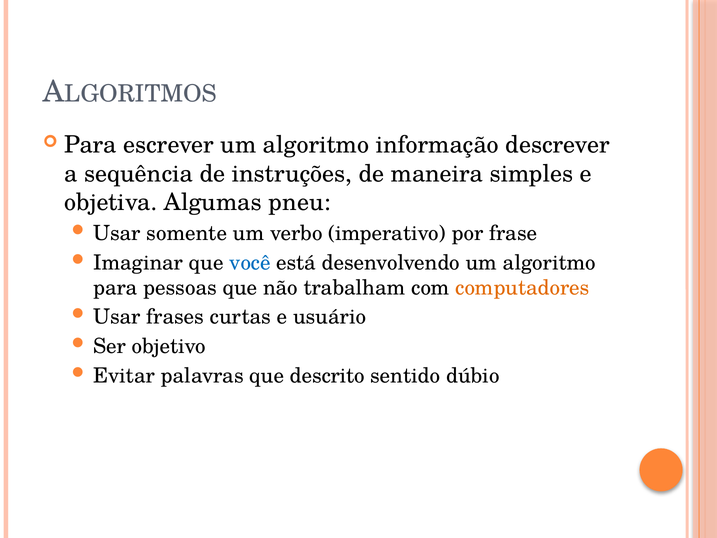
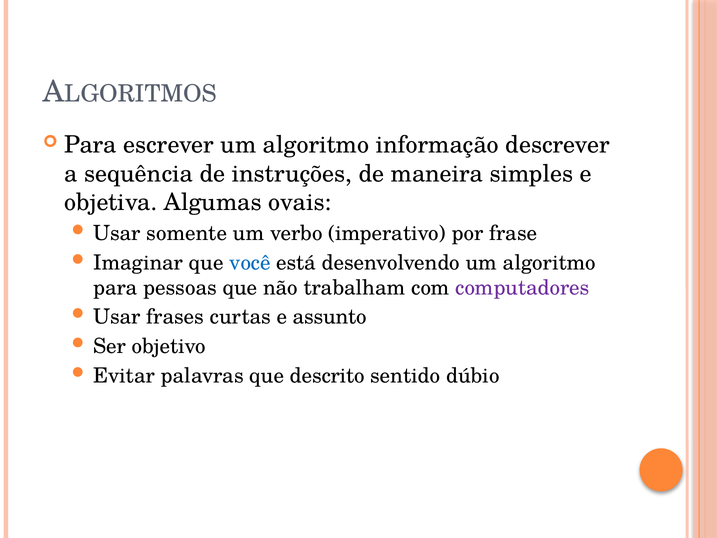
pneu: pneu -> ovais
computadores colour: orange -> purple
usuário: usuário -> assunto
